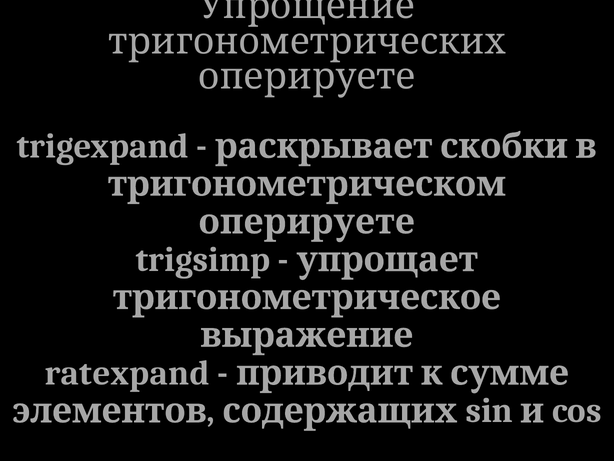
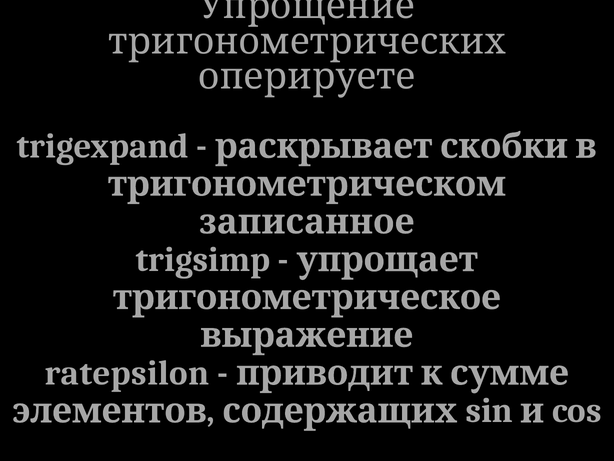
оперируете at (307, 222): оперируете -> записанное
ratexpand: ratexpand -> ratepsilon
